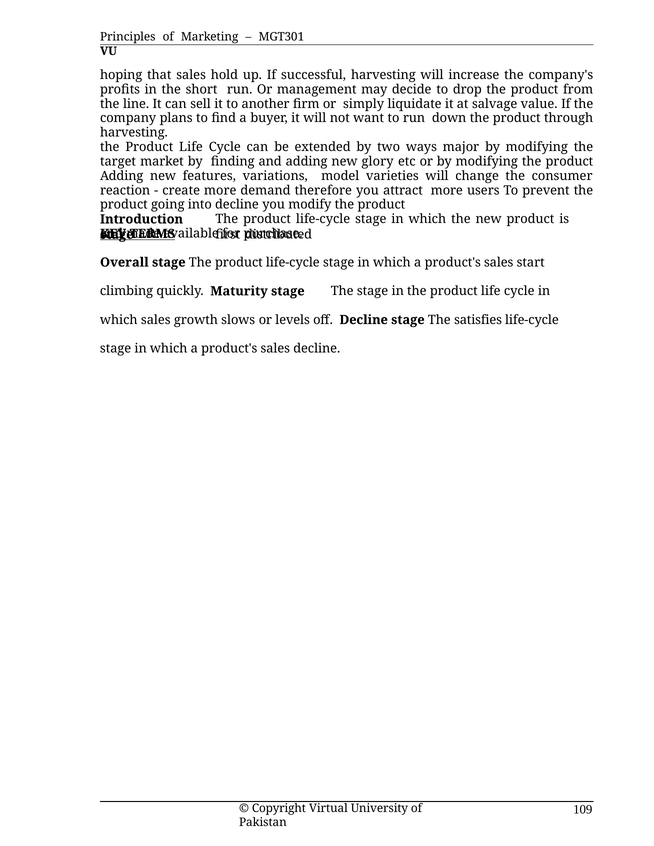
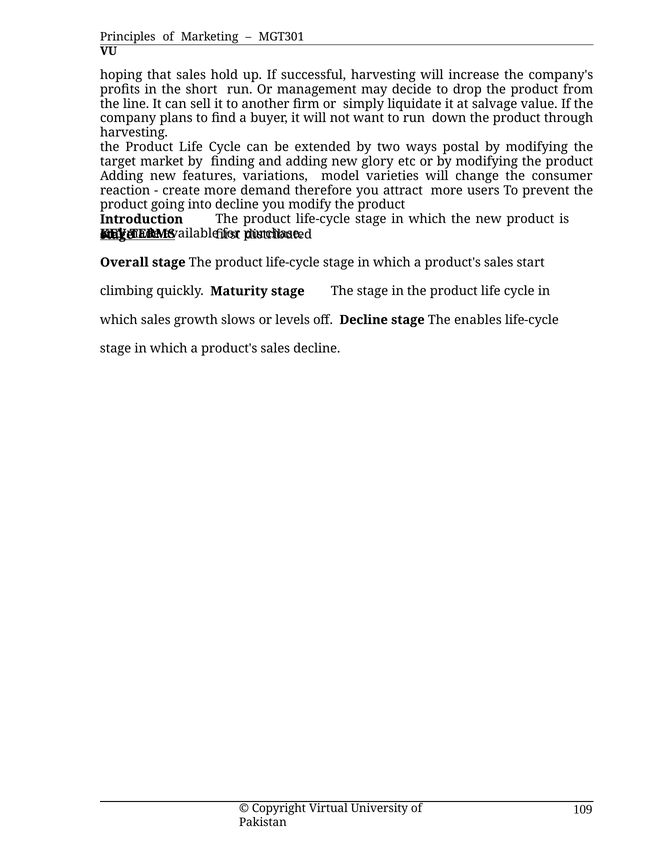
major: major -> postal
satisfies: satisfies -> enables
